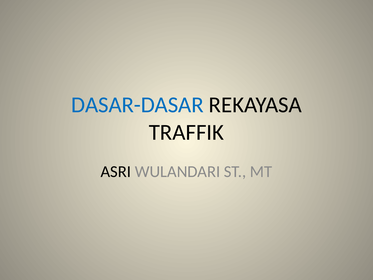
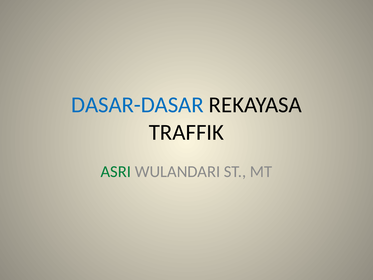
ASRI colour: black -> green
